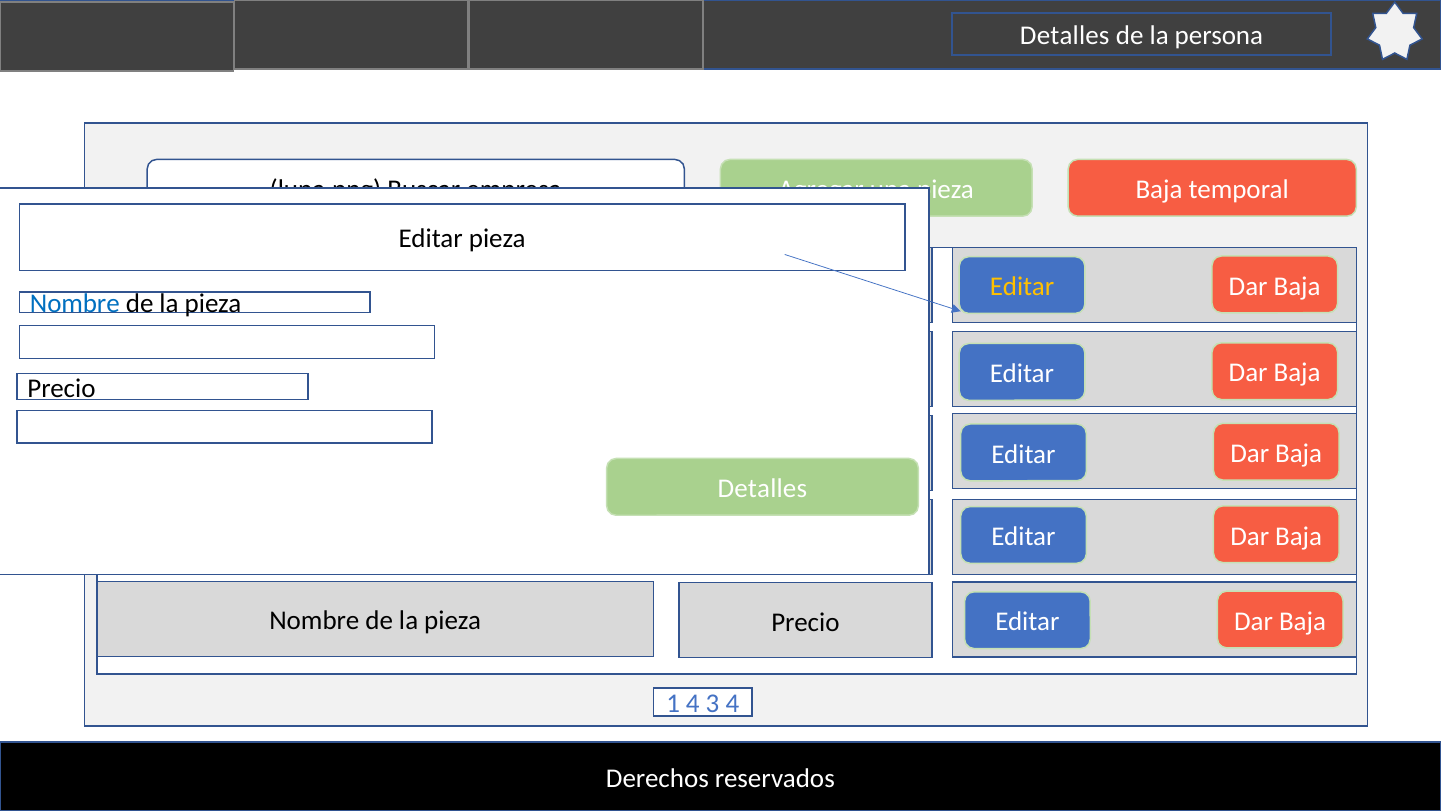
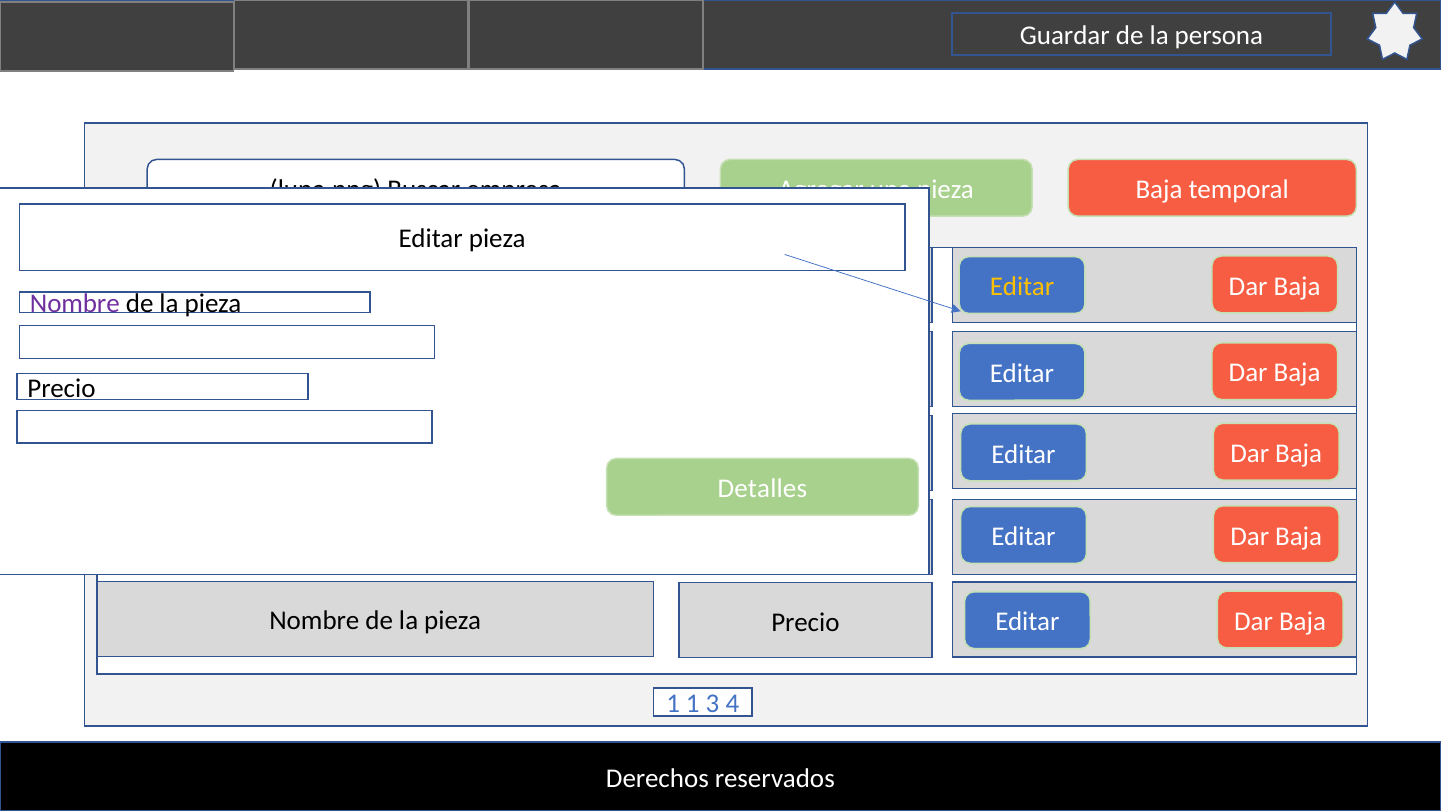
Detalles at (1065, 36): Detalles -> Guardar
Nombre at (75, 304) colour: blue -> purple
1 4: 4 -> 1
